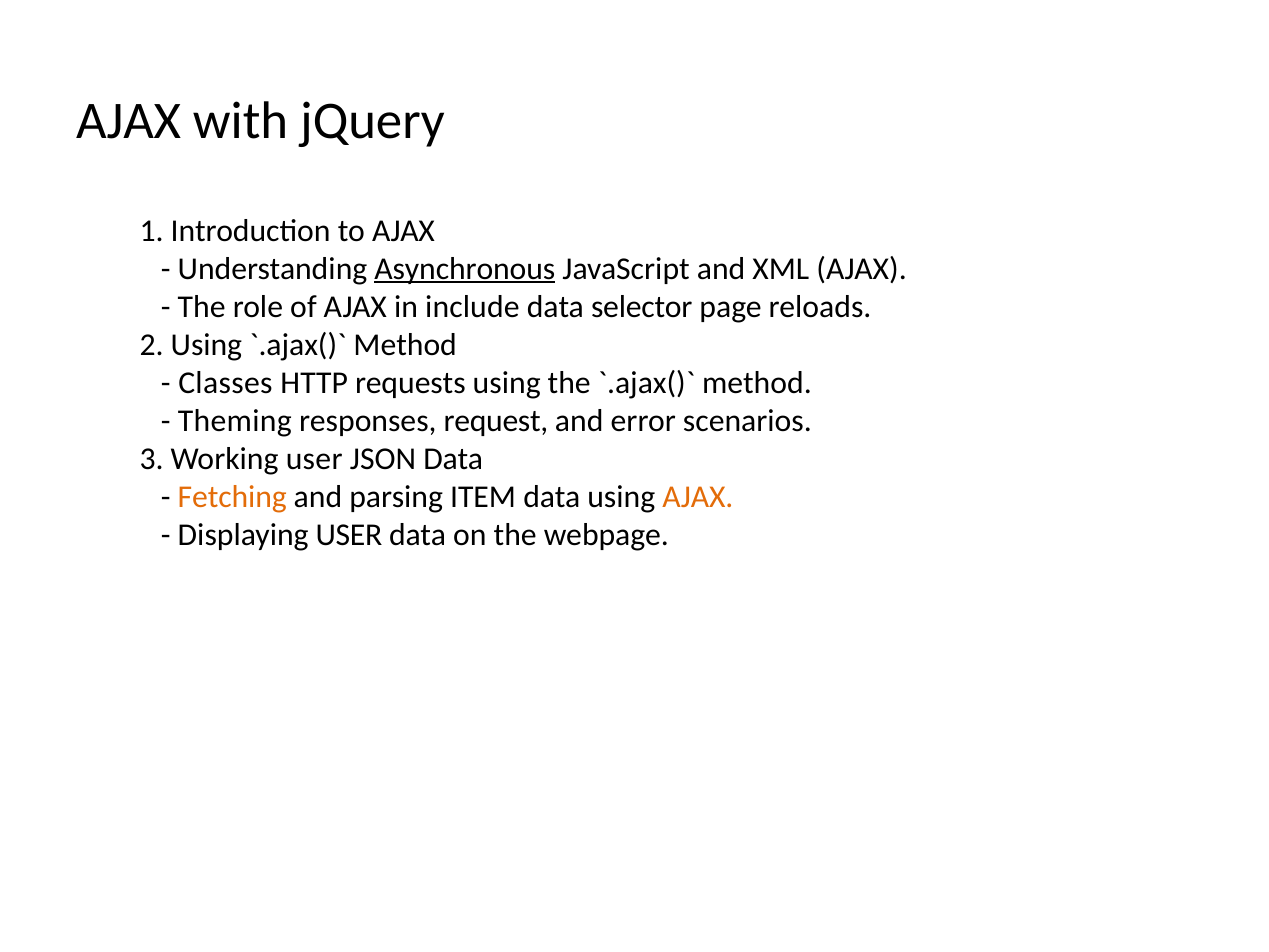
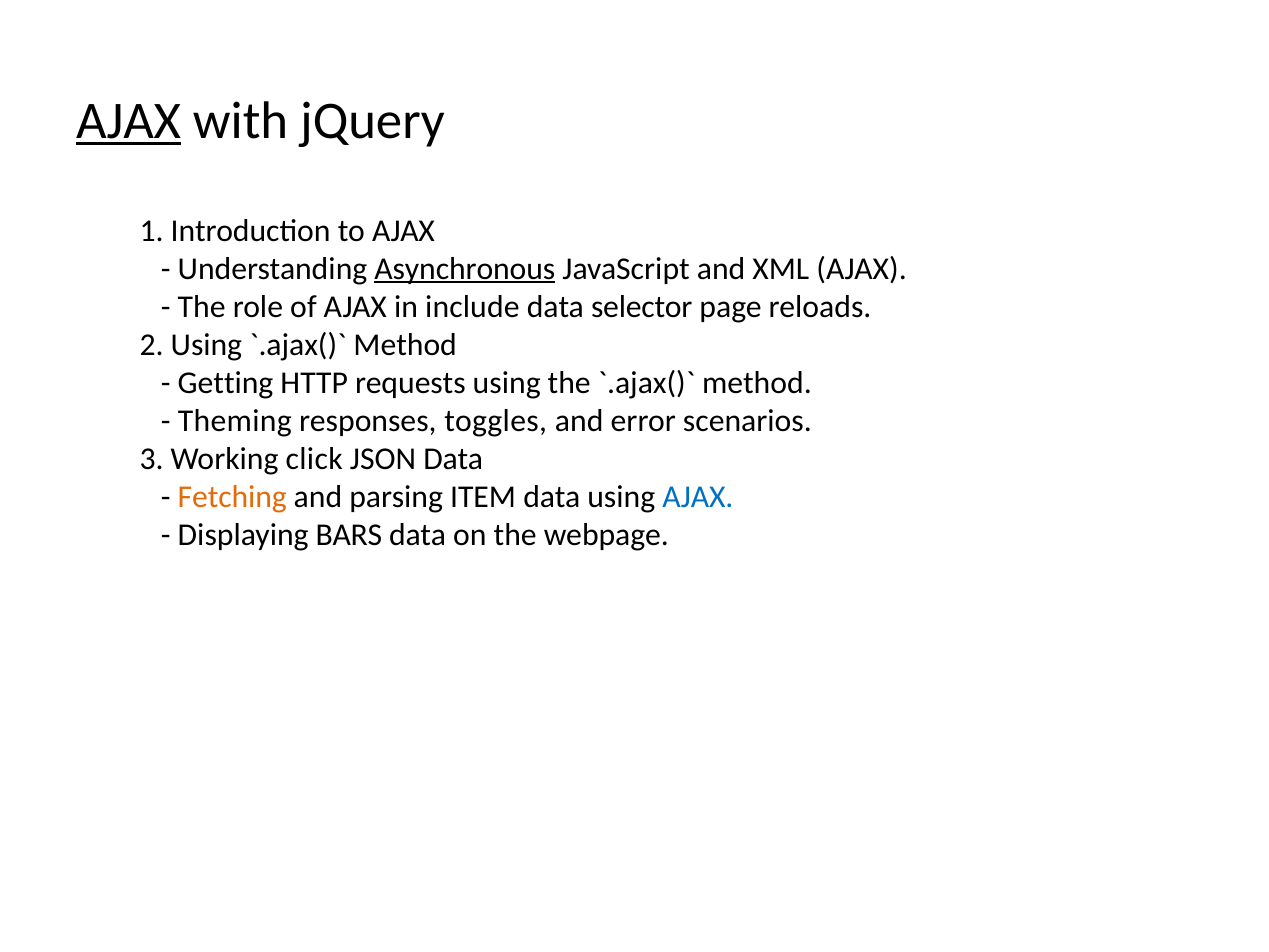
AJAX at (129, 121) underline: none -> present
Classes: Classes -> Getting
request: request -> toggles
Working user: user -> click
AJAX at (698, 497) colour: orange -> blue
Displaying USER: USER -> BARS
